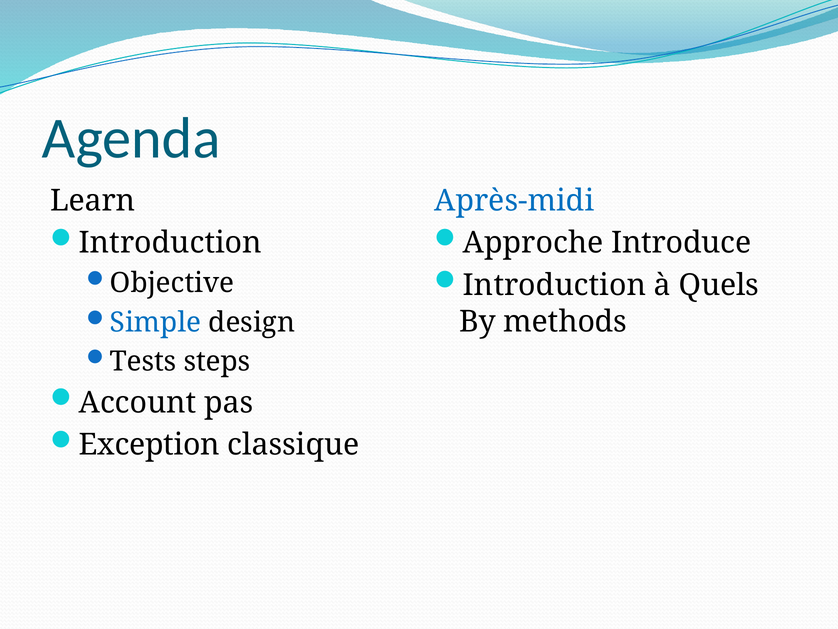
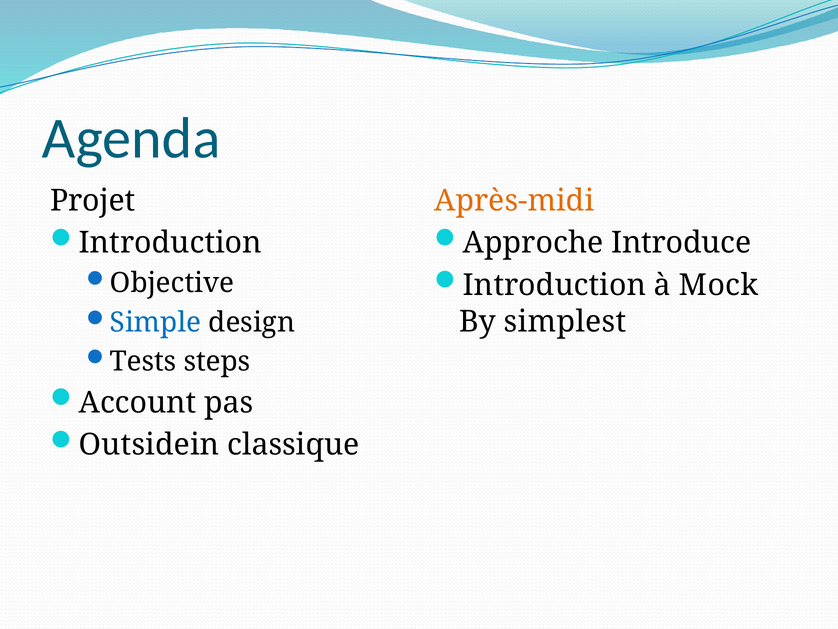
Learn: Learn -> Projet
Après-midi colour: blue -> orange
Quels: Quels -> Mock
methods: methods -> simplest
Exception: Exception -> Outsidein
